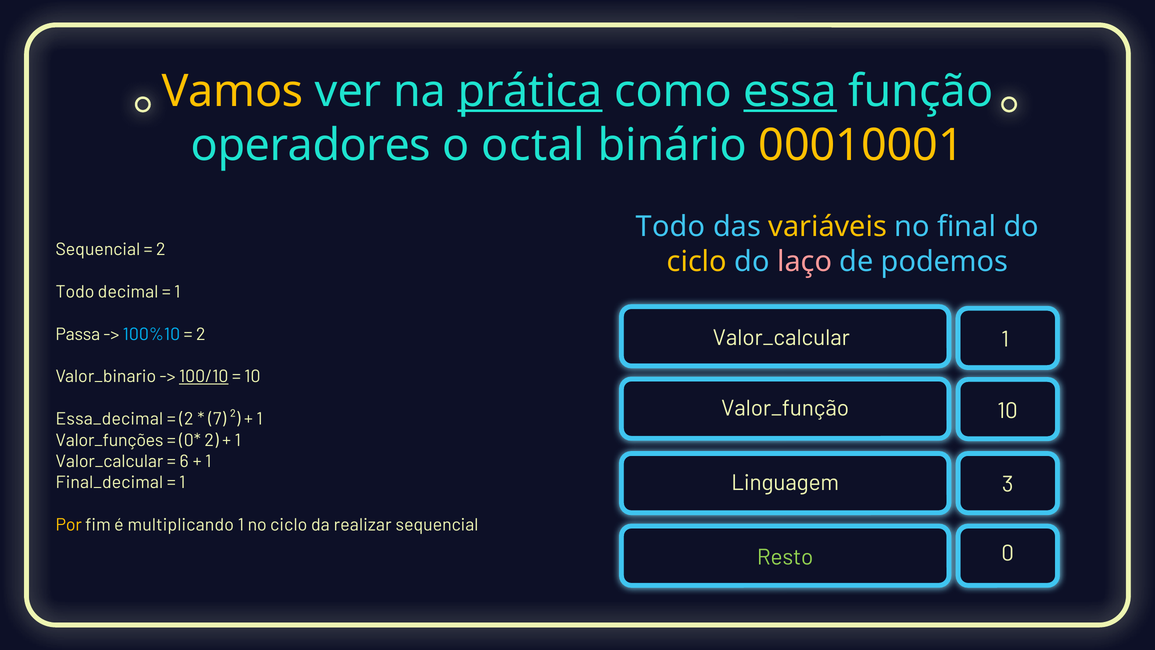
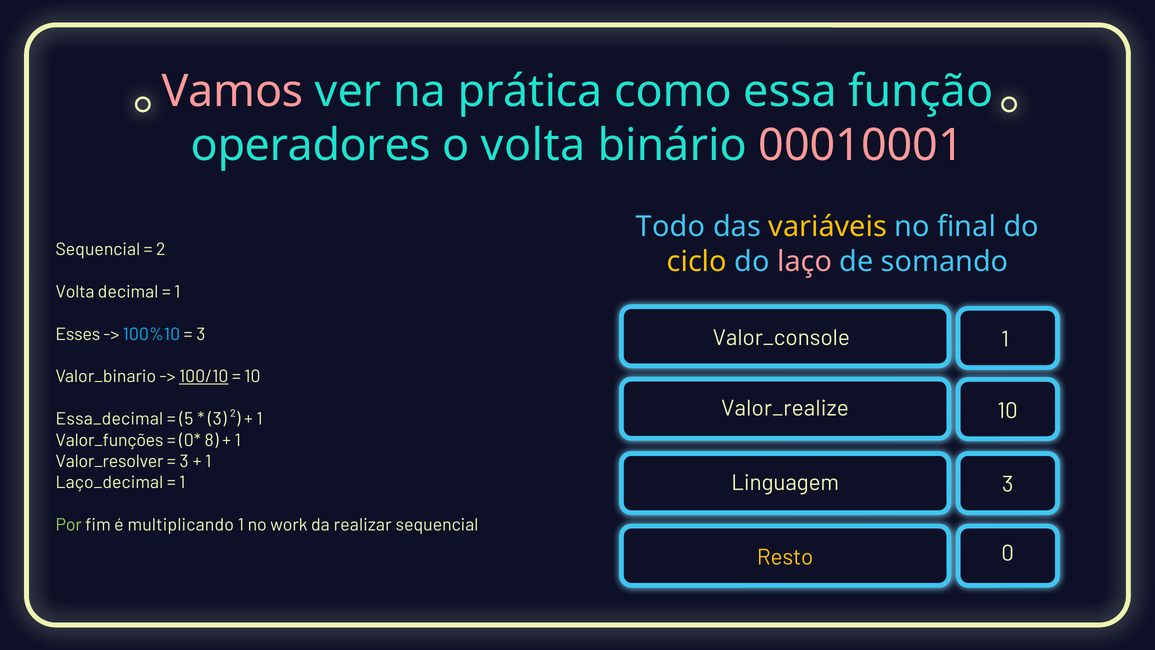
Vamos colour: yellow -> pink
prática underline: present -> none
essa underline: present -> none
o octal: octal -> volta
00010001 colour: yellow -> pink
podemos: podemos -> somando
Todo at (75, 292): Todo -> Volta
Passa: Passa -> Esses
2 at (201, 334): 2 -> 3
Valor_calcular at (781, 338): Valor_calcular -> Valor_console
Valor_função: Valor_função -> Valor_realize
2 at (186, 419): 2 -> 5
7 at (217, 419): 7 -> 3
2 at (212, 440): 2 -> 8
Valor_calcular at (109, 461): Valor_calcular -> Valor_resolver
6 at (184, 461): 6 -> 3
Final_decimal: Final_decimal -> Laço_decimal
Por colour: yellow -> light green
no ciclo: ciclo -> work
Resto colour: light green -> yellow
